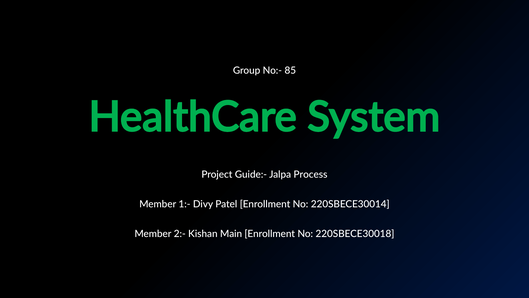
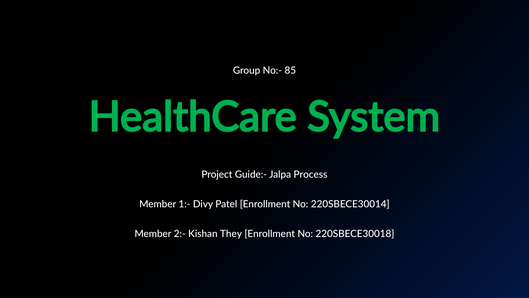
Main: Main -> They
